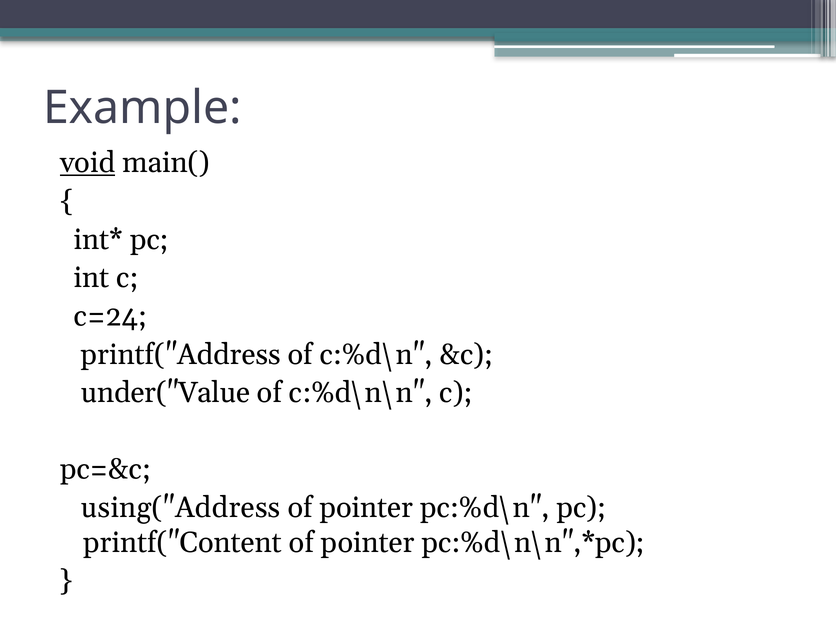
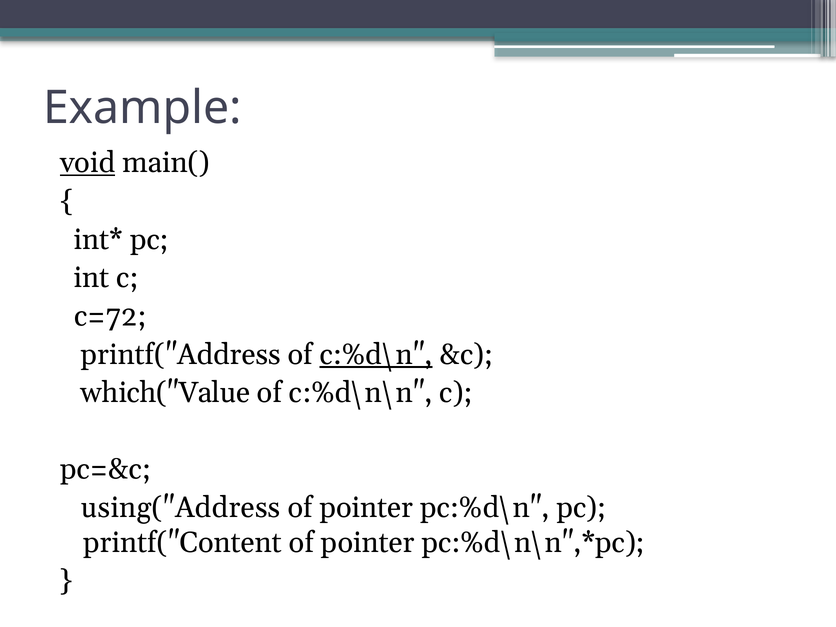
c=24: c=24 -> c=72
c:%d\n underline: none -> present
under("Value: under("Value -> which("Value
